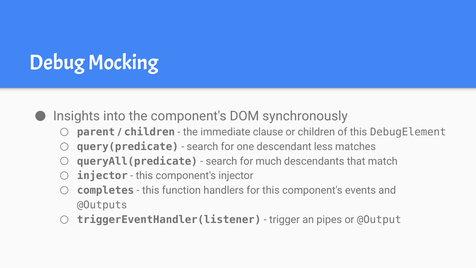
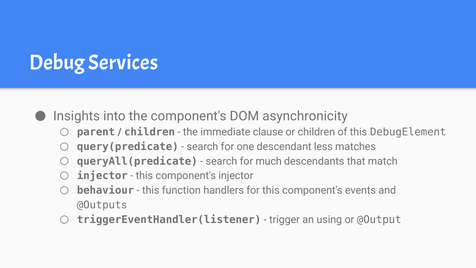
Mocking: Mocking -> Services
synchronously: synchronously -> asynchronicity
completes: completes -> behaviour
pipes: pipes -> using
